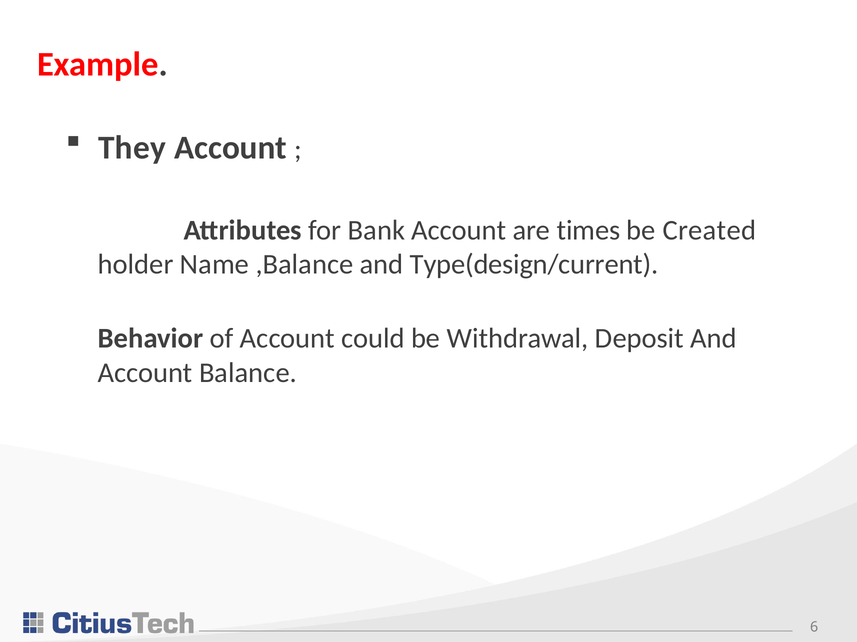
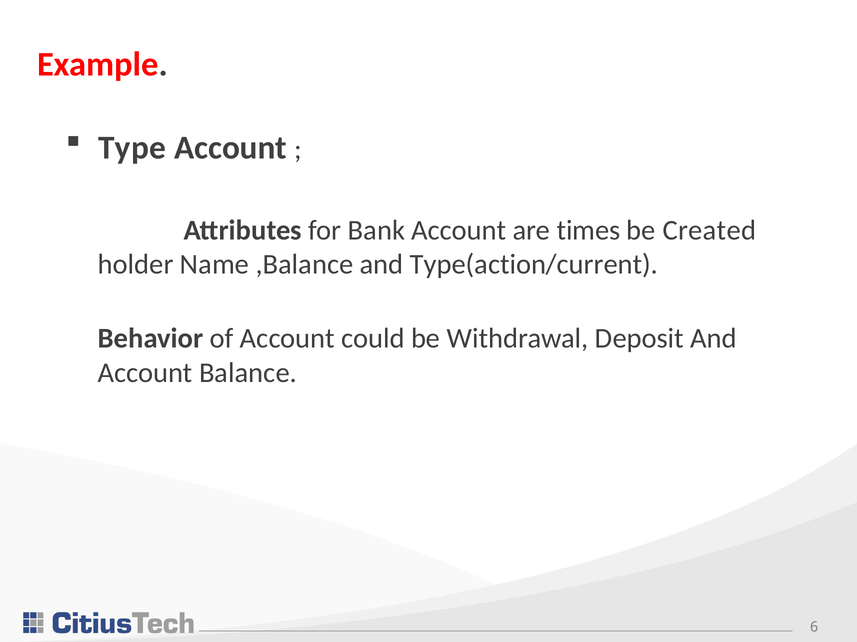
They: They -> Type
Type(design/current: Type(design/current -> Type(action/current
